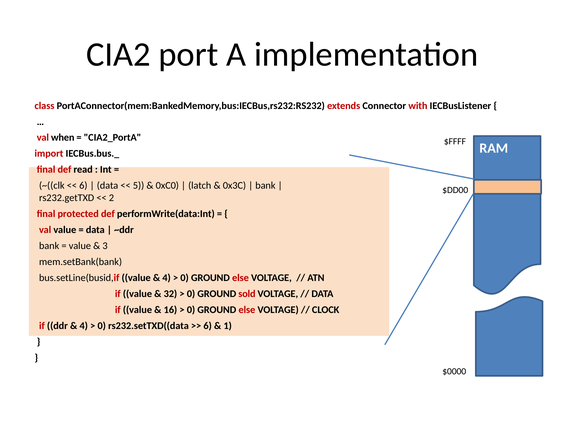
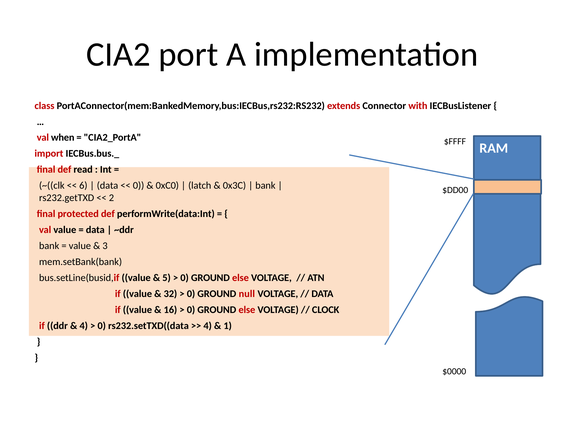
5 at (139, 186): 5 -> 0
4 at (167, 278): 4 -> 5
sold: sold -> null
6 at (208, 326): 6 -> 4
